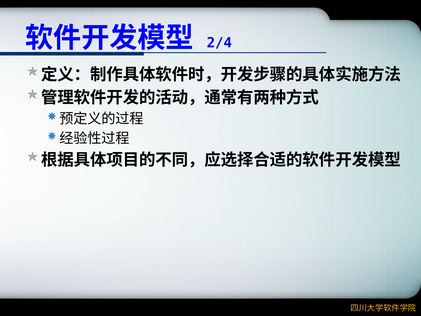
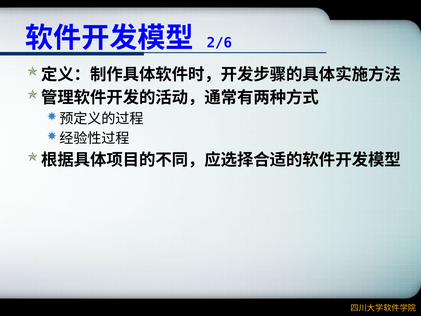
2/4: 2/4 -> 2/6
